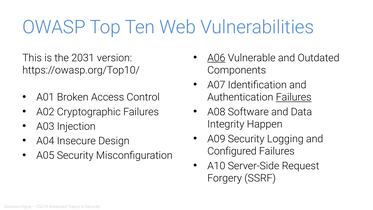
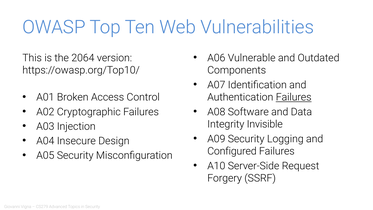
A06 underline: present -> none
2031: 2031 -> 2064
Happen: Happen -> Invisible
